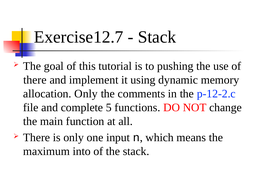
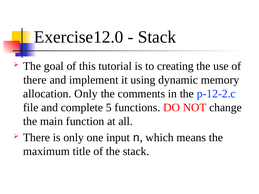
Exercise12.7: Exercise12.7 -> Exercise12.0
pushing: pushing -> creating
into: into -> title
